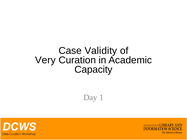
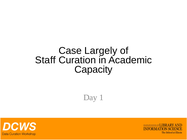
Validity: Validity -> Largely
Very: Very -> Staff
